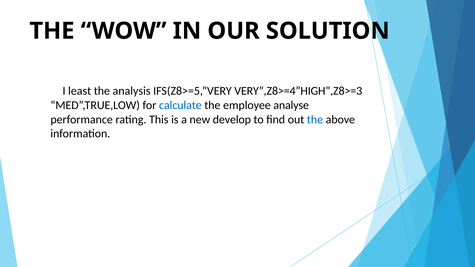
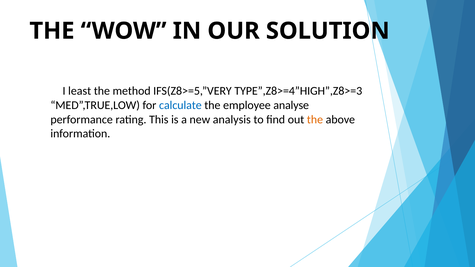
analysis: analysis -> method
VERY”,Z8>=4”HIGH”,Z8>=3: VERY”,Z8>=4”HIGH”,Z8>=3 -> TYPE”,Z8>=4”HIGH”,Z8>=3
develop: develop -> analysis
the at (315, 120) colour: blue -> orange
